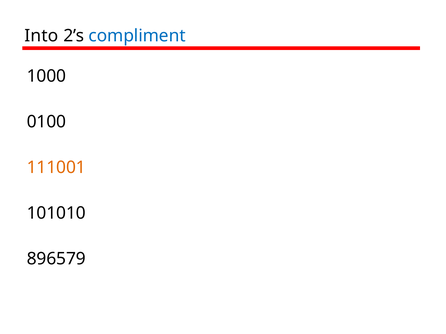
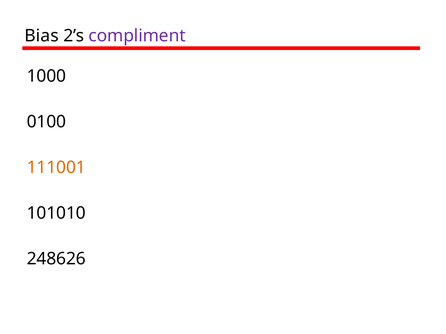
Into: Into -> Bias
compliment colour: blue -> purple
896579: 896579 -> 248626
